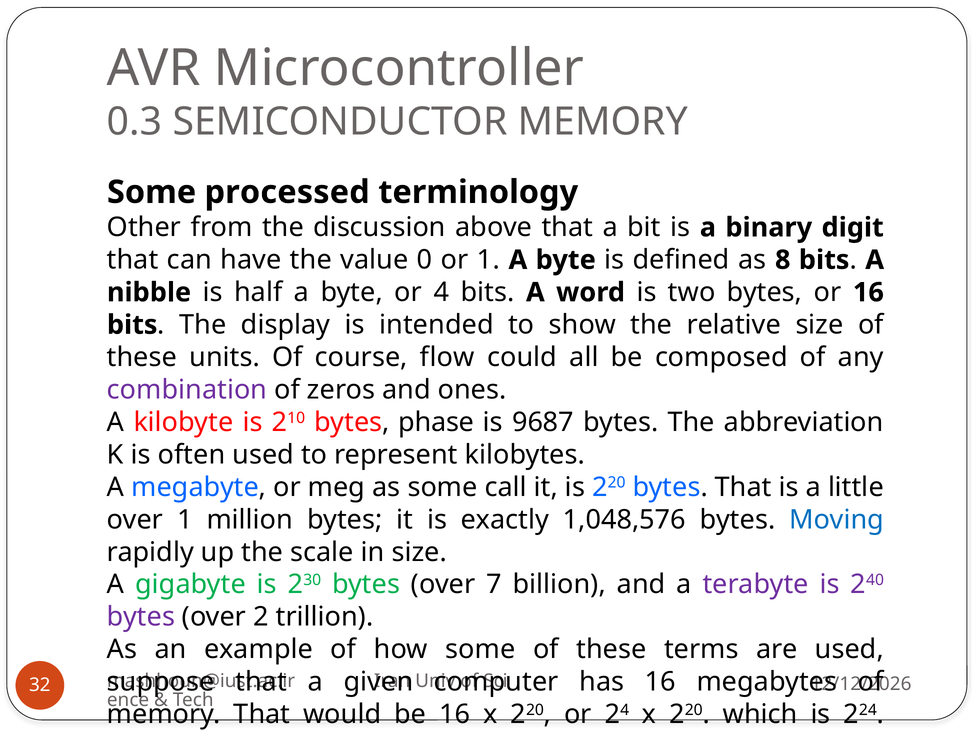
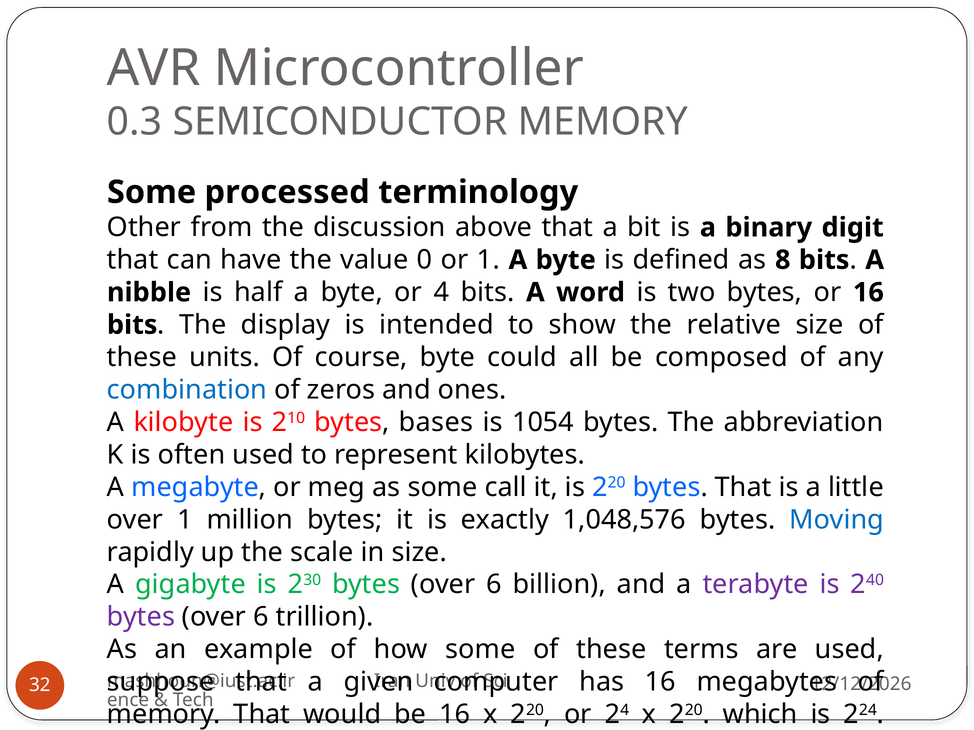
course flow: flow -> byte
combination colour: purple -> blue
phase: phase -> bases
9687: 9687 -> 1054
230 bytes over 7: 7 -> 6
2 at (261, 617): 2 -> 6
